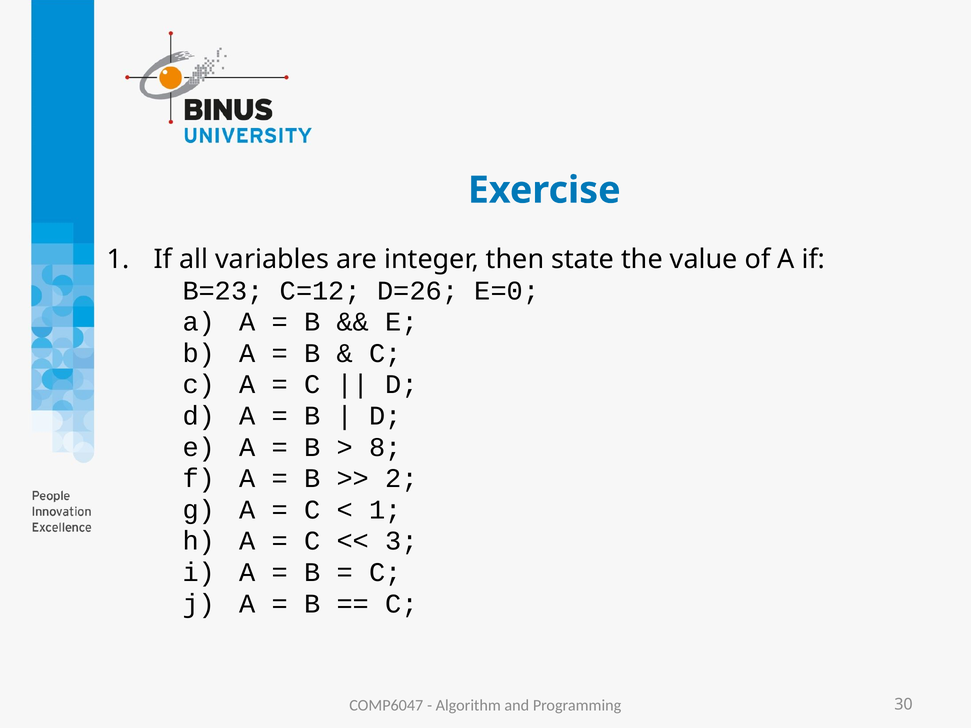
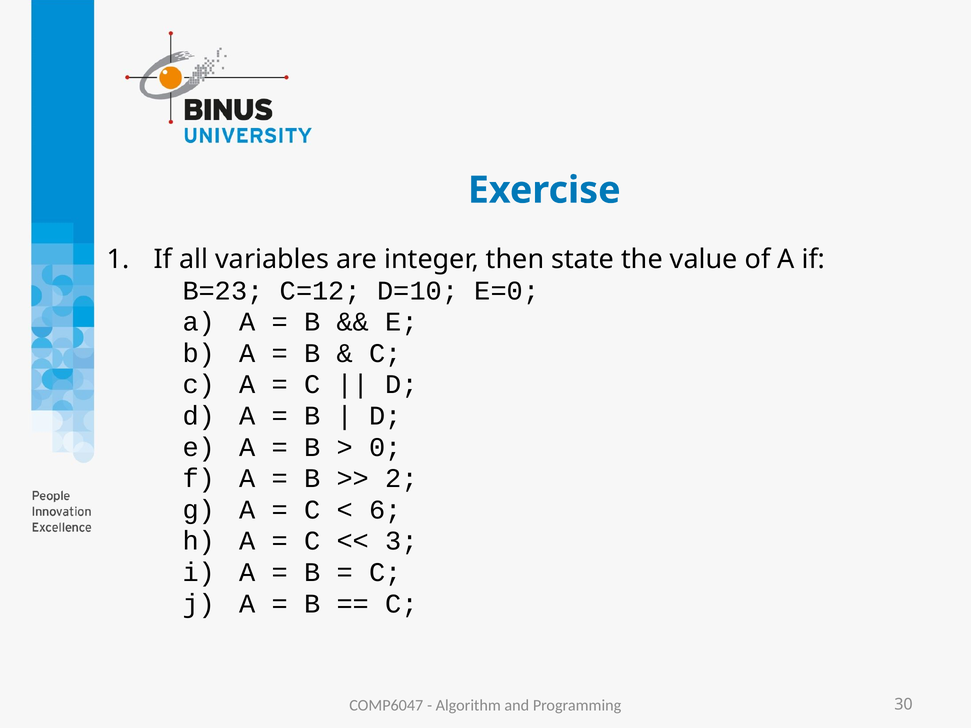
D=26: D=26 -> D=10
8: 8 -> 0
1 at (385, 510): 1 -> 6
